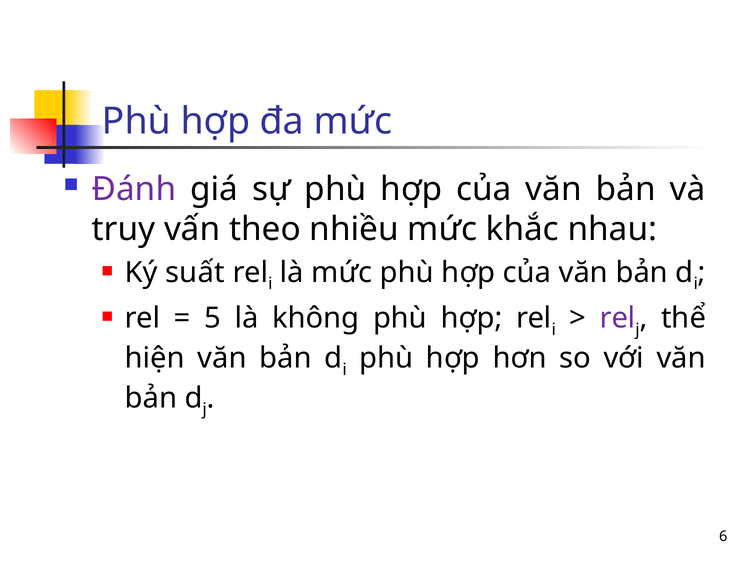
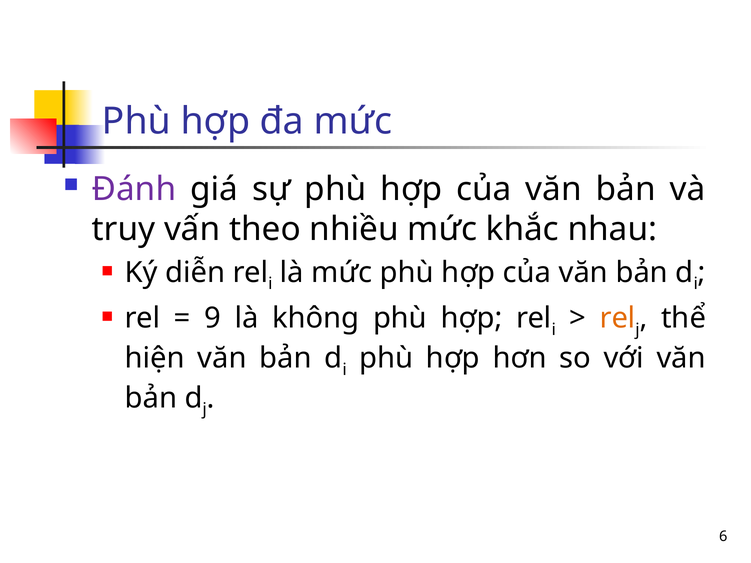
suất: suất -> diễn
5: 5 -> 9
rel at (618, 318) colour: purple -> orange
